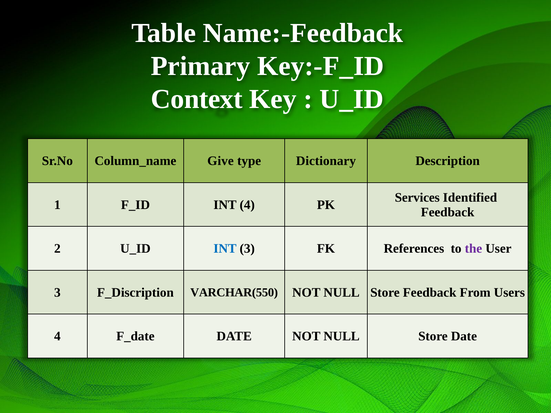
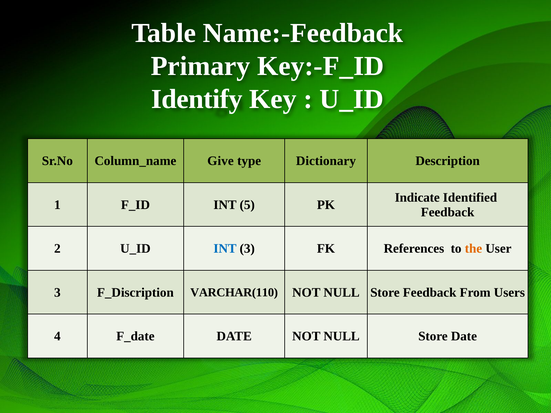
Context: Context -> Identify
Services: Services -> Indicate
INT 4: 4 -> 5
the colour: purple -> orange
VARCHAR(550: VARCHAR(550 -> VARCHAR(110
